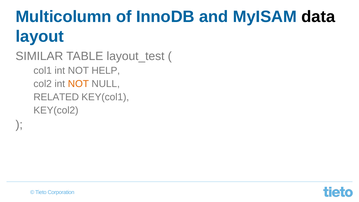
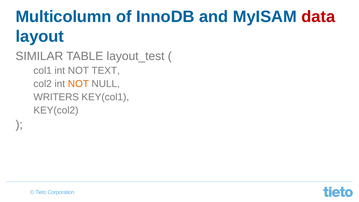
data colour: black -> red
HELP: HELP -> TEXT
RELATED: RELATED -> WRITERS
